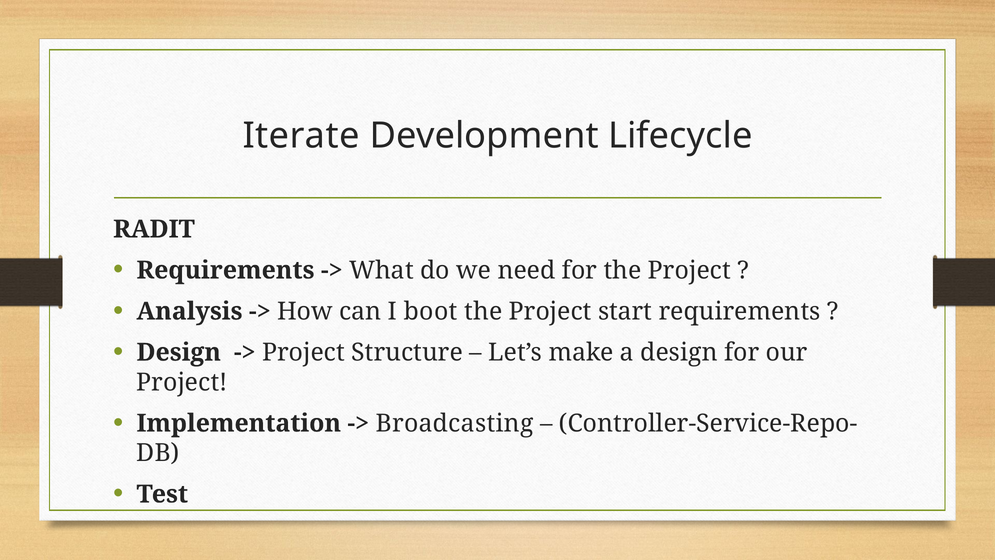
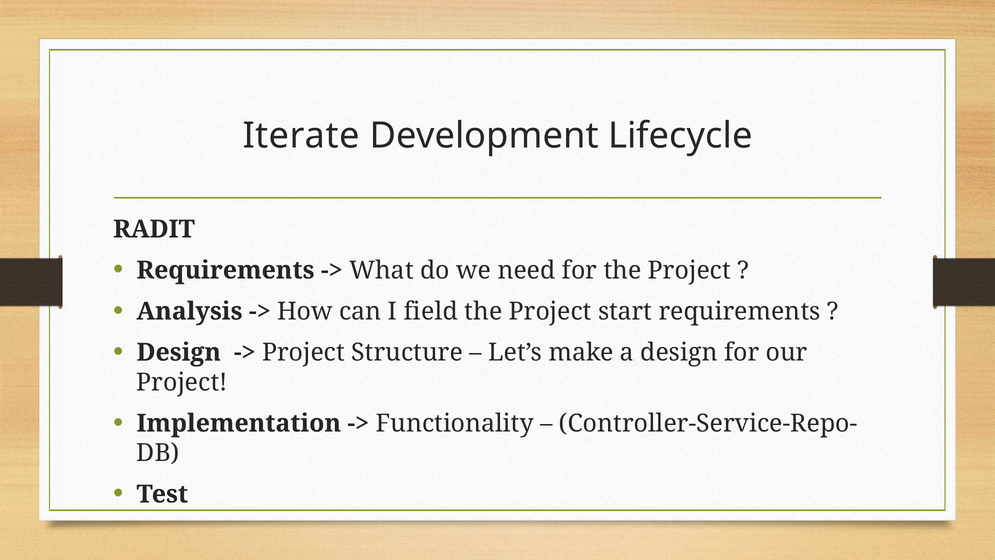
boot: boot -> field
Broadcasting: Broadcasting -> Functionality
